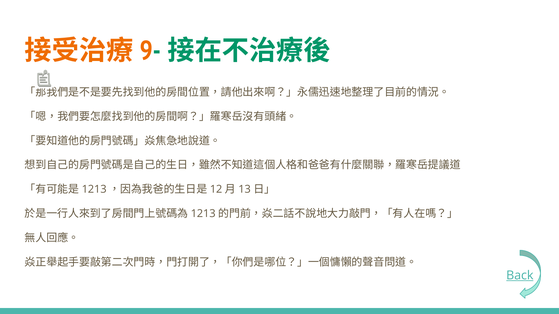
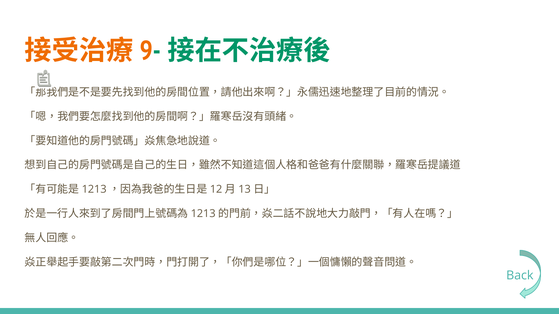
Back underline: present -> none
